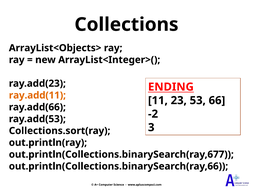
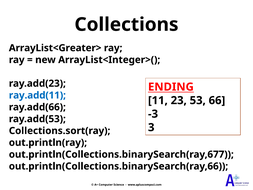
ArrayList<Objects>: ArrayList<Objects> -> ArrayList<Greater>
ray.add(11 colour: orange -> blue
-2: -2 -> -3
